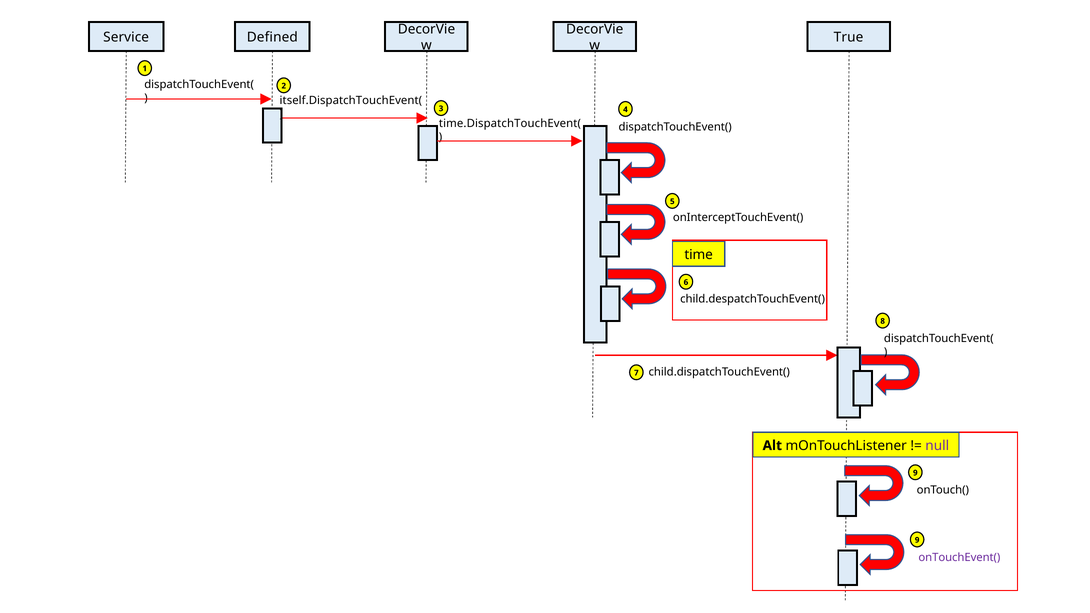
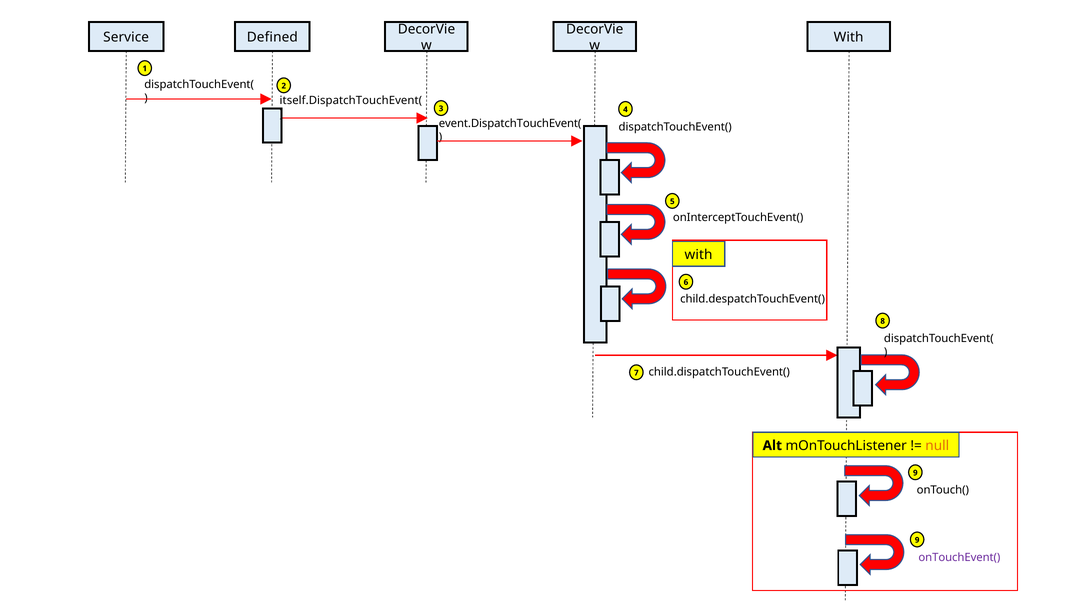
True at (849, 37): True -> With
time.DispatchTouchEvent(: time.DispatchTouchEvent( -> event.DispatchTouchEvent(
time at (699, 255): time -> with
null colour: purple -> orange
